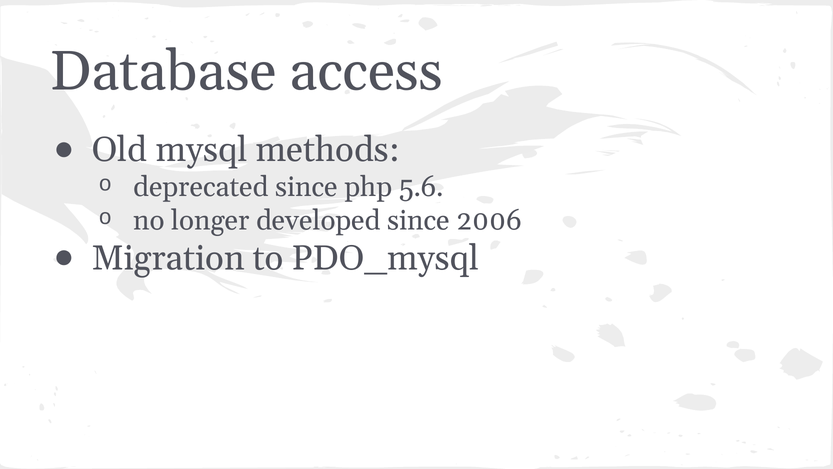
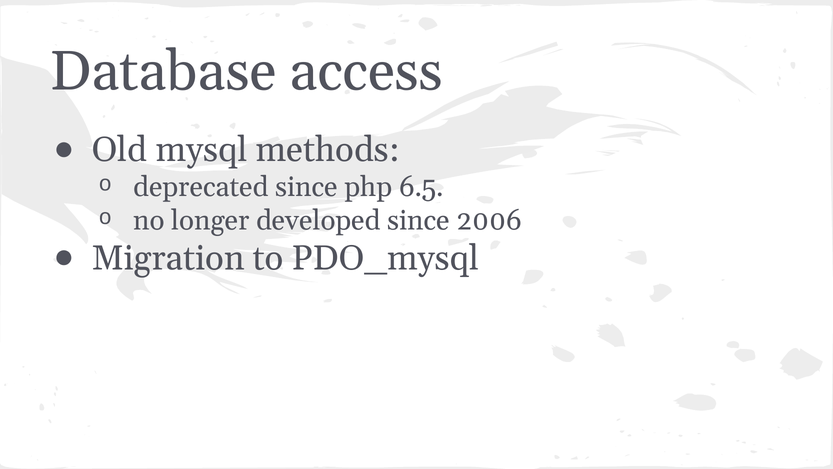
5.6: 5.6 -> 6.5
